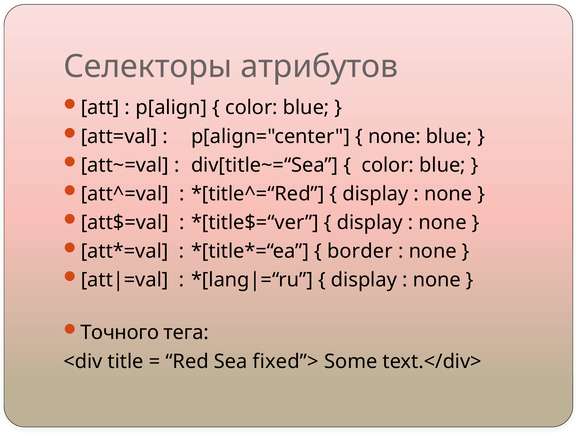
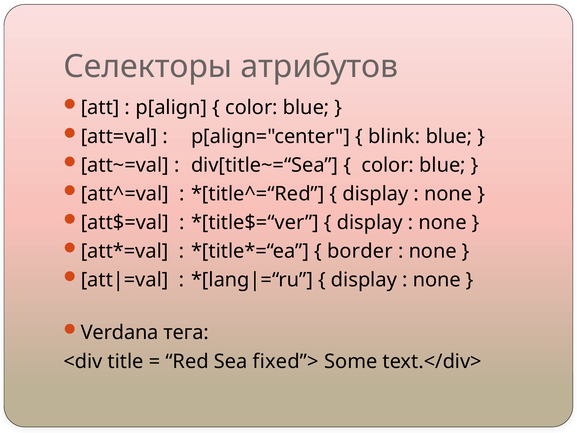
none at (394, 136): none -> blink
Точного: Точного -> Verdana
